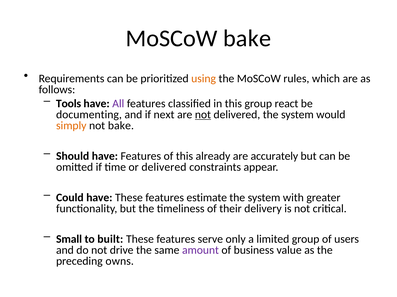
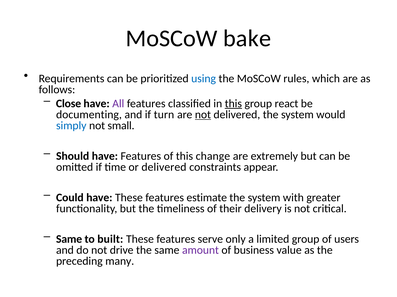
using colour: orange -> blue
Tools: Tools -> Close
this at (233, 104) underline: none -> present
next: next -> turn
simply colour: orange -> blue
not bake: bake -> small
already: already -> change
accurately: accurately -> extremely
Small at (69, 240): Small -> Same
owns: owns -> many
